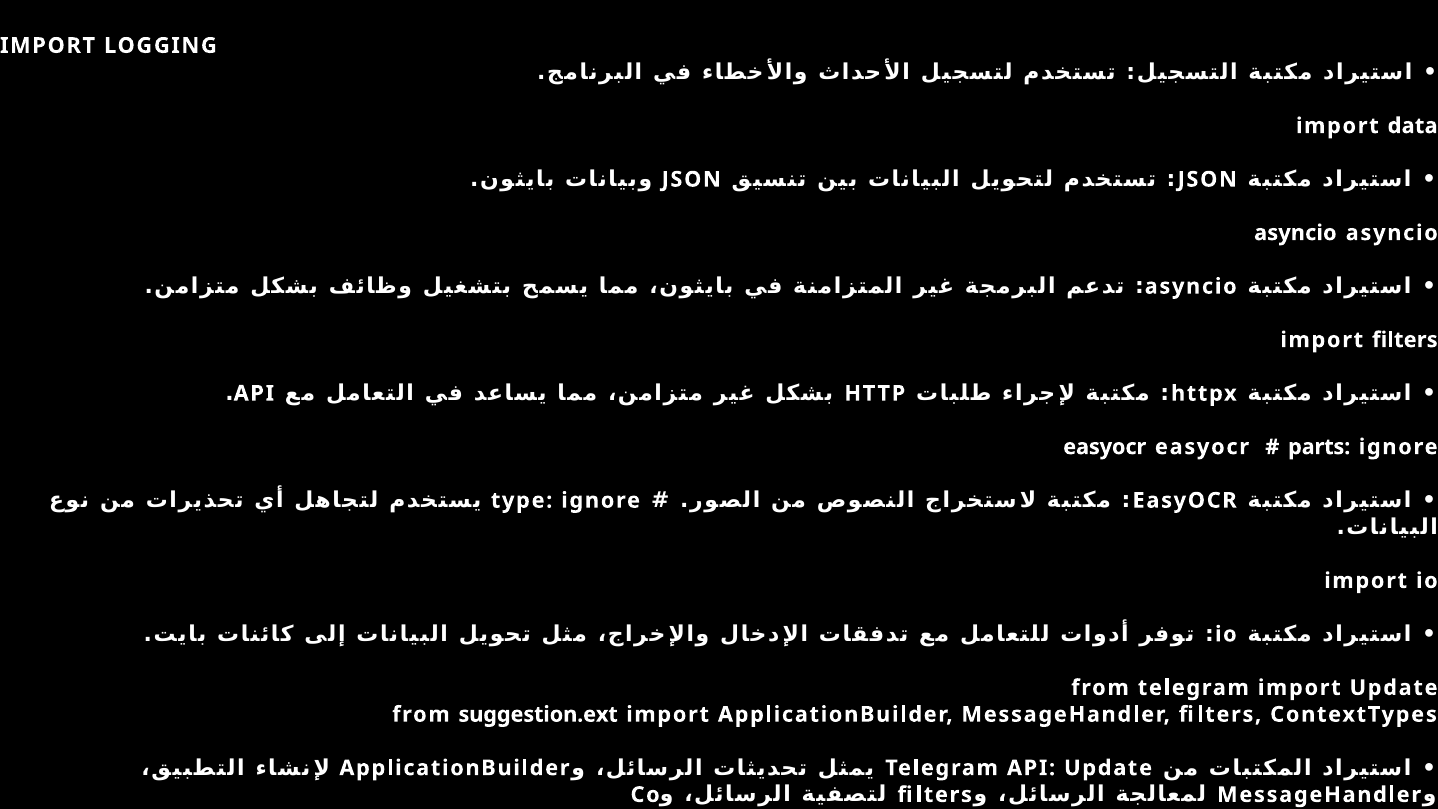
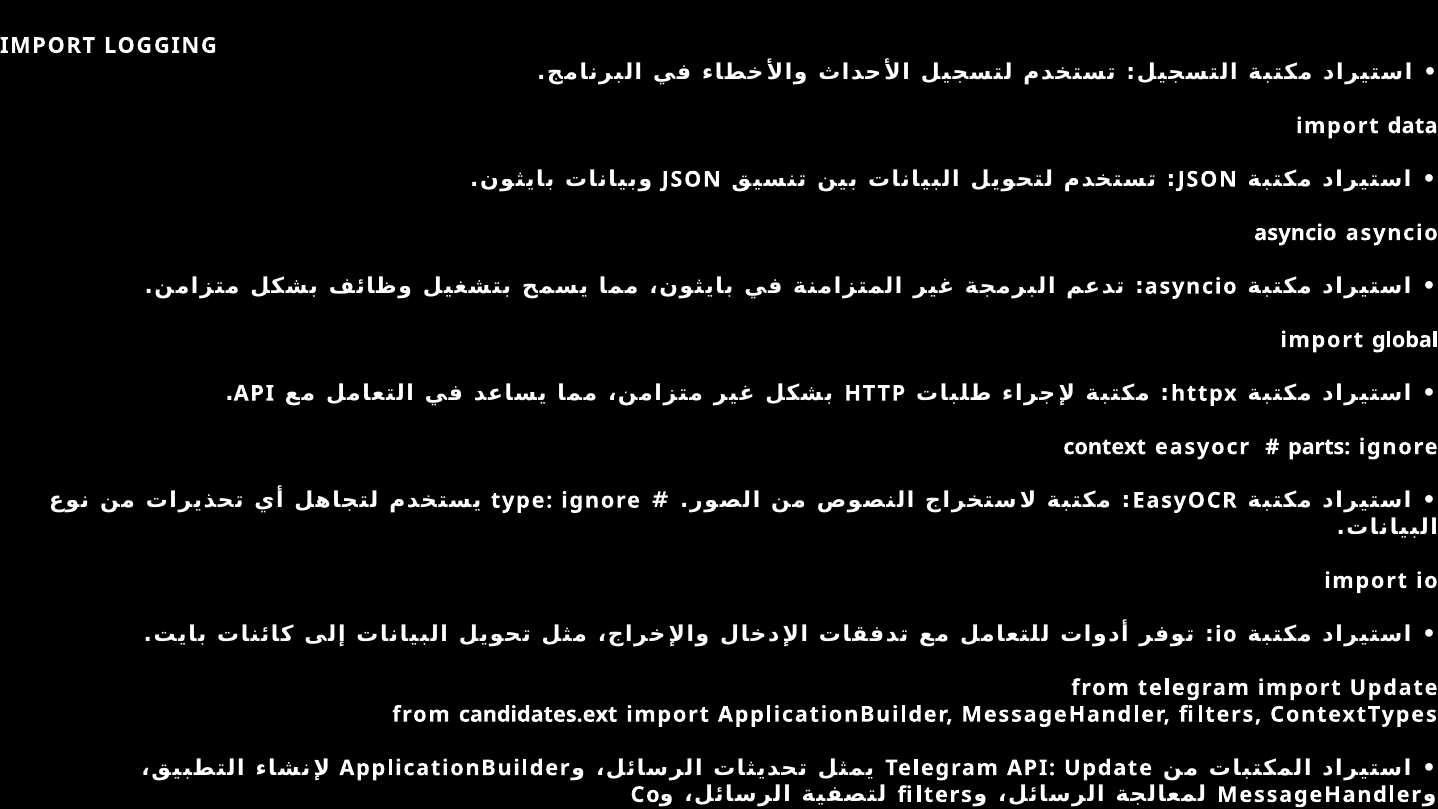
import filters: filters -> global
easyocr at (1105, 447): easyocr -> context
suggestion.ext: suggestion.ext -> candidates.ext
